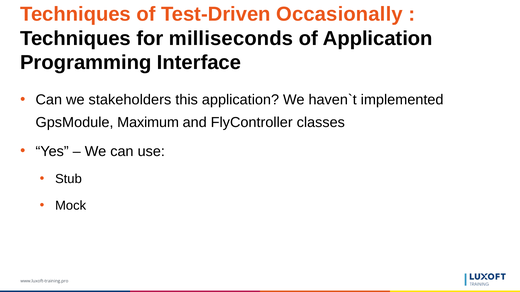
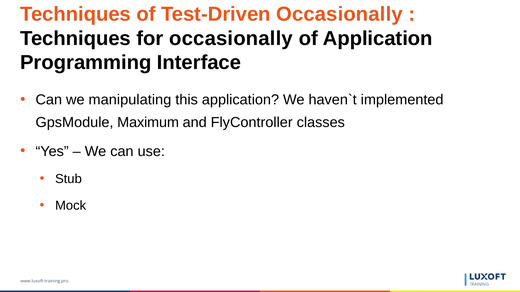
for milliseconds: milliseconds -> occasionally
stakeholders: stakeholders -> manipulating
